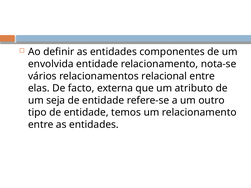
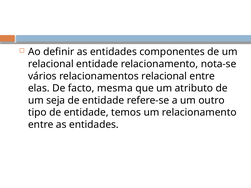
envolvida at (51, 64): envolvida -> relacional
externa: externa -> mesma
